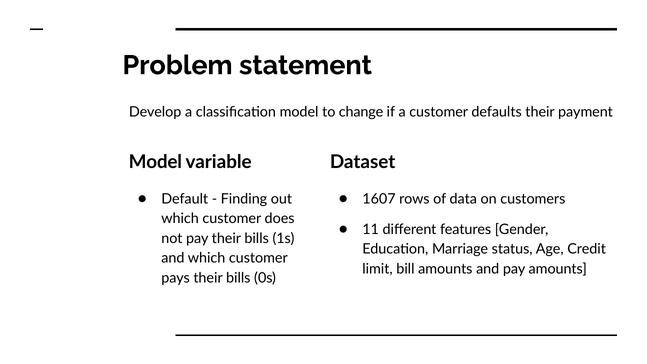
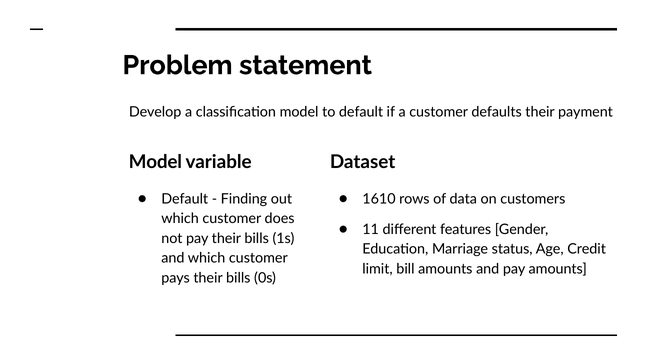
to change: change -> default
1607: 1607 -> 1610
